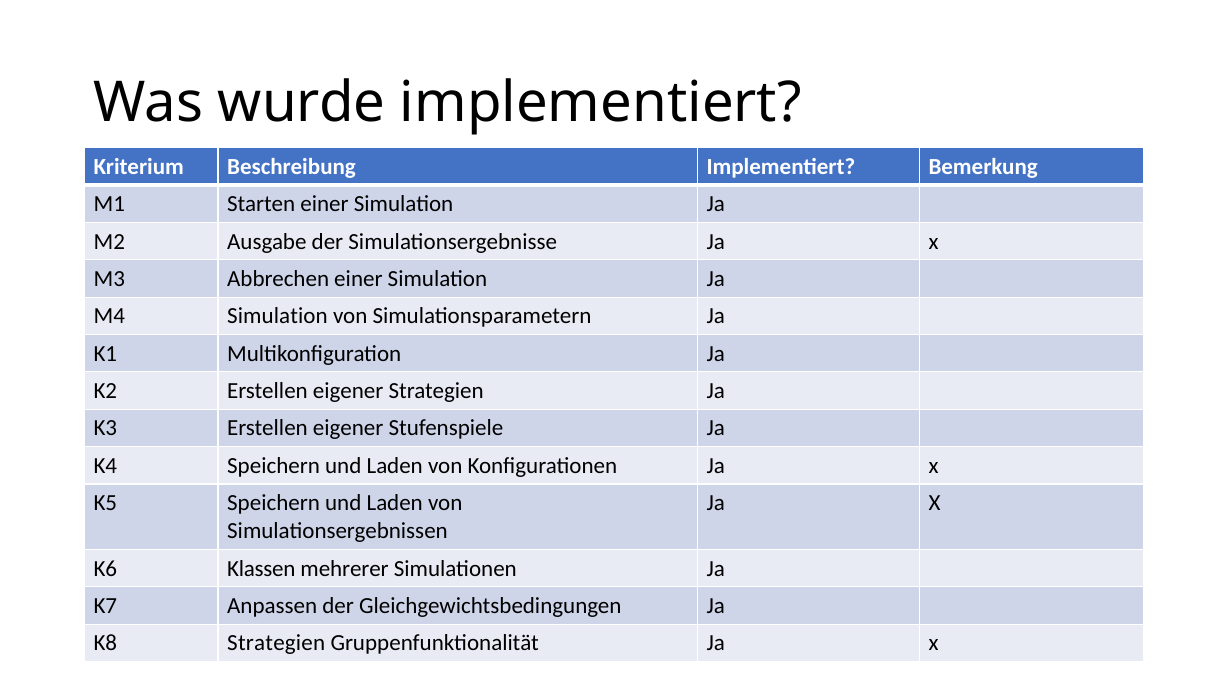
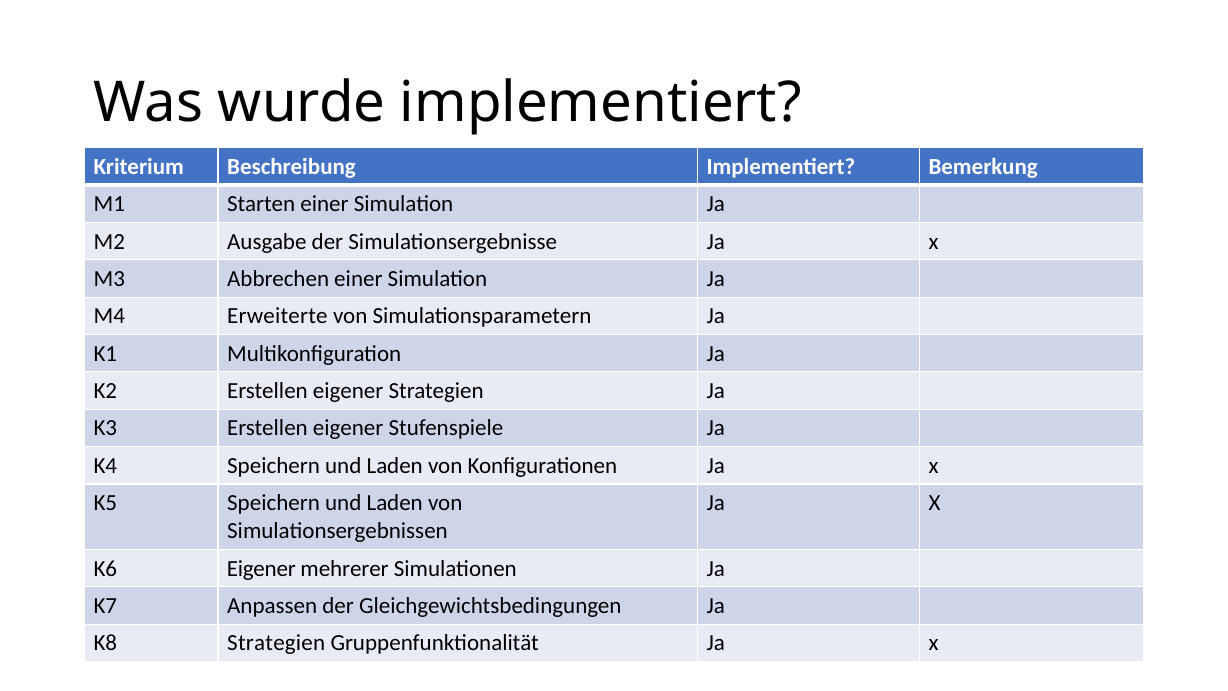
M4 Simulation: Simulation -> Erweiterte
K6 Klassen: Klassen -> Eigener
